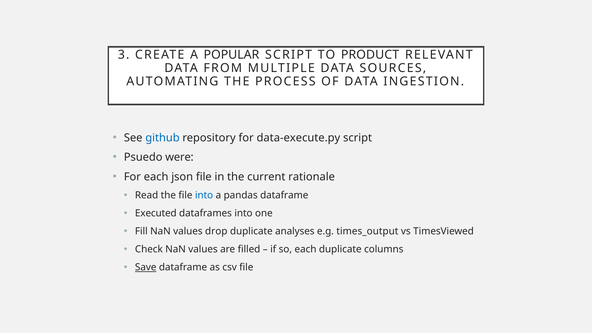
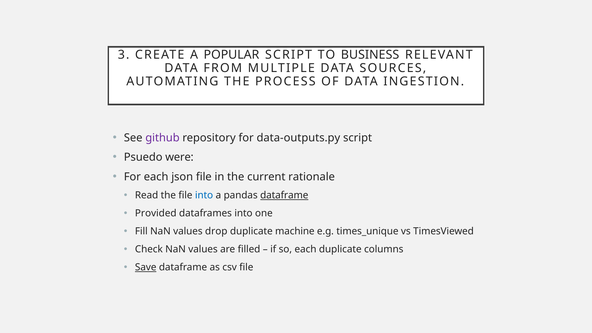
PRODUCT: PRODUCT -> BUSINESS
github colour: blue -> purple
data-execute.py: data-execute.py -> data-outputs.py
dataframe at (284, 195) underline: none -> present
Executed: Executed -> Provided
analyses: analyses -> machine
times_output: times_output -> times_unique
